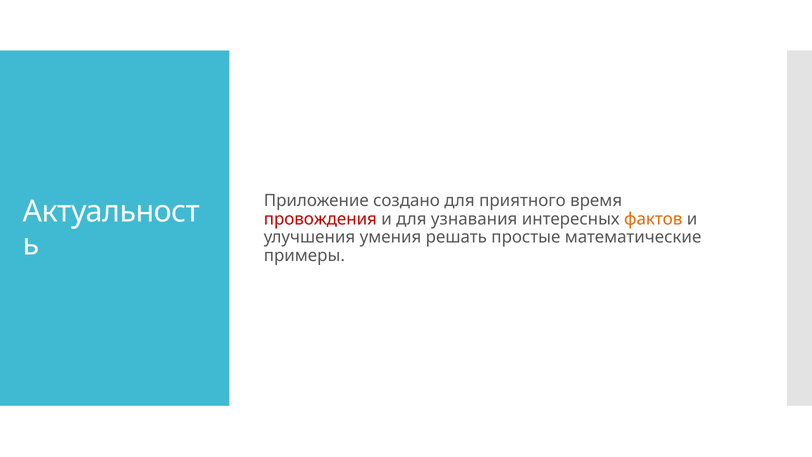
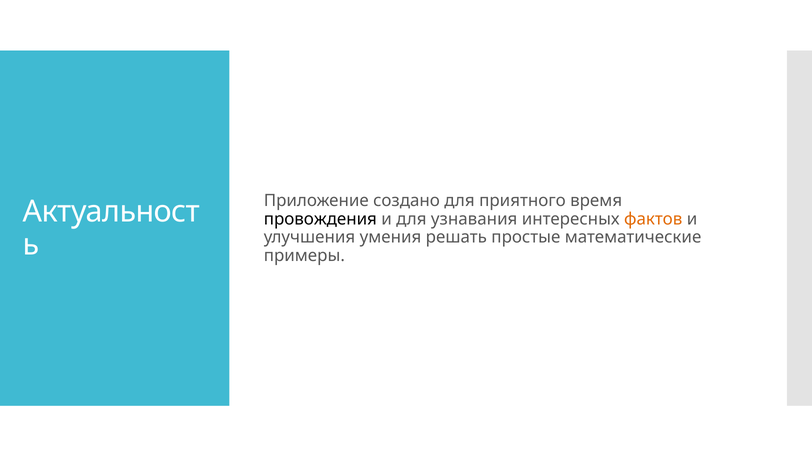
провождения colour: red -> black
